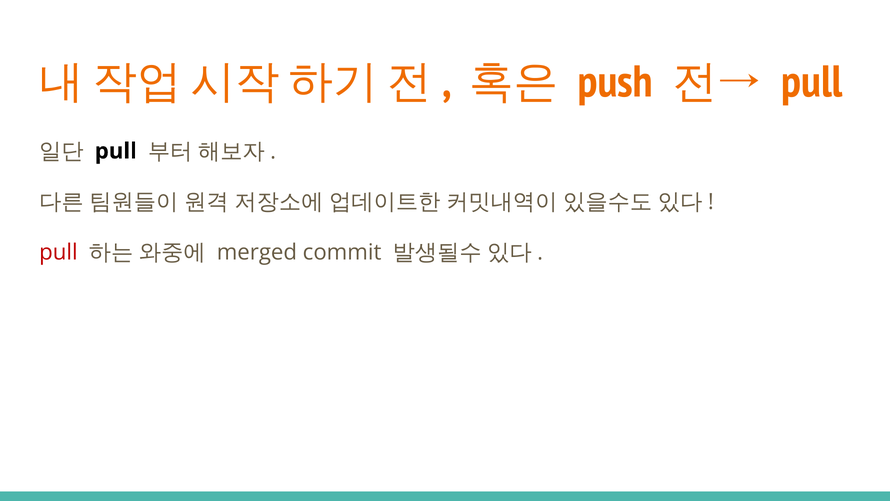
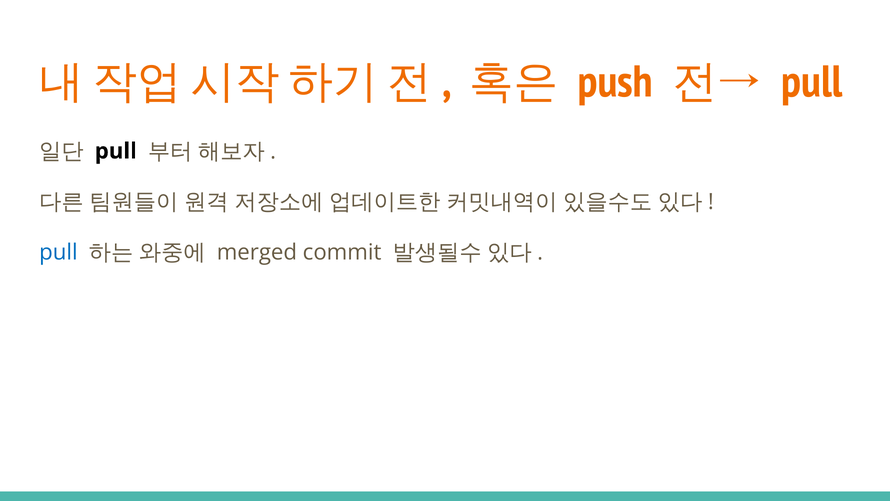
pull at (58, 252) colour: red -> blue
